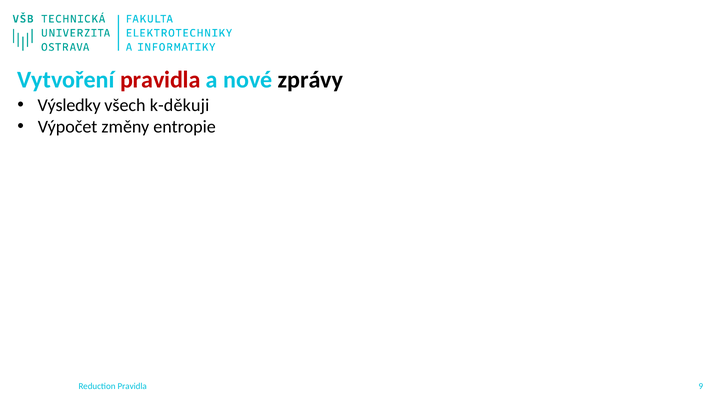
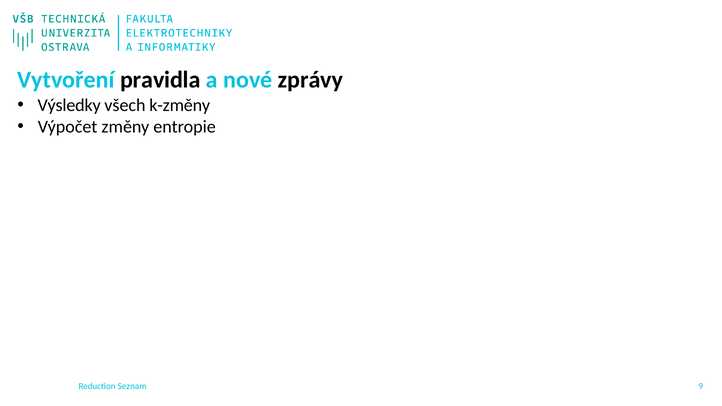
pravidla at (160, 80) colour: red -> black
k-děkuji: k-děkuji -> k-změny
Reduction Pravidla: Pravidla -> Seznam
